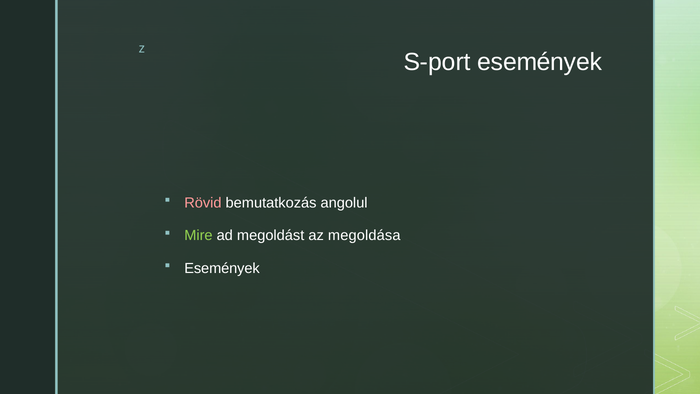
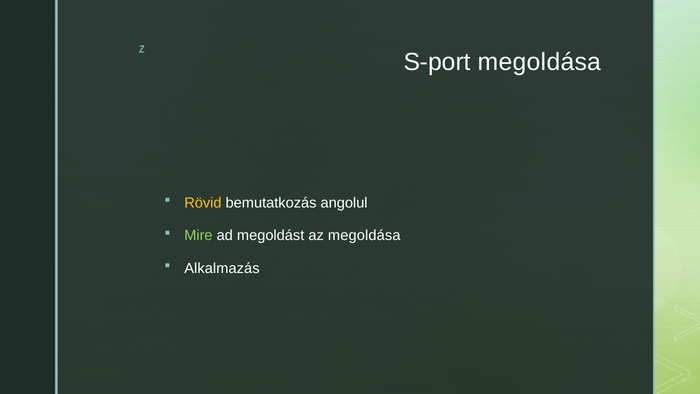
S-port események: események -> megoldása
Rövid colour: pink -> yellow
Események at (222, 268): Események -> Alkalmazás
